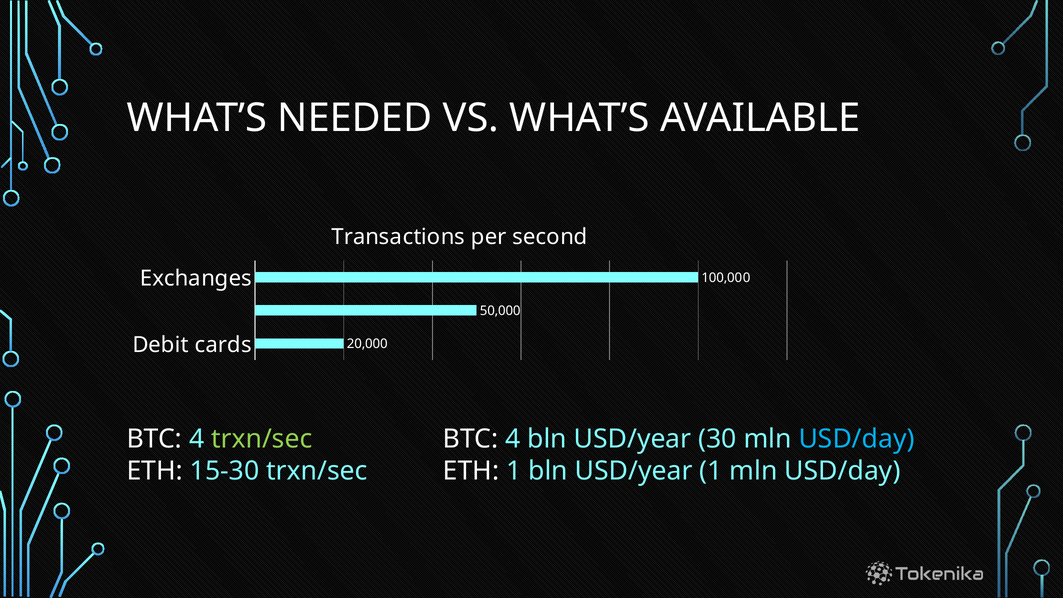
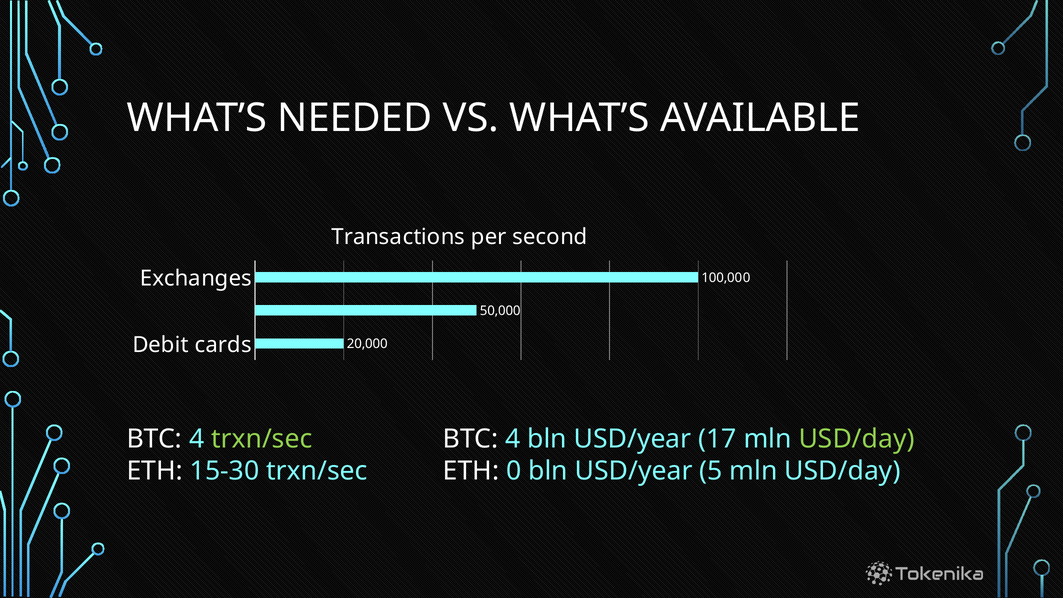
30: 30 -> 17
USD/day at (857, 439) colour: light blue -> light green
ETH 1: 1 -> 0
USD/year 1: 1 -> 5
